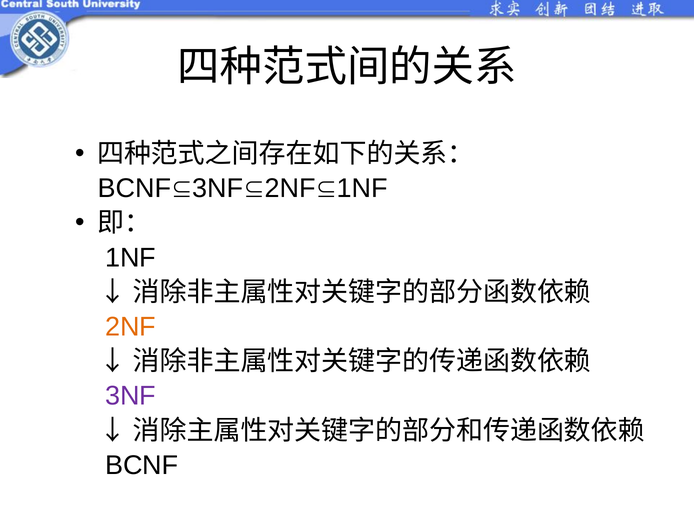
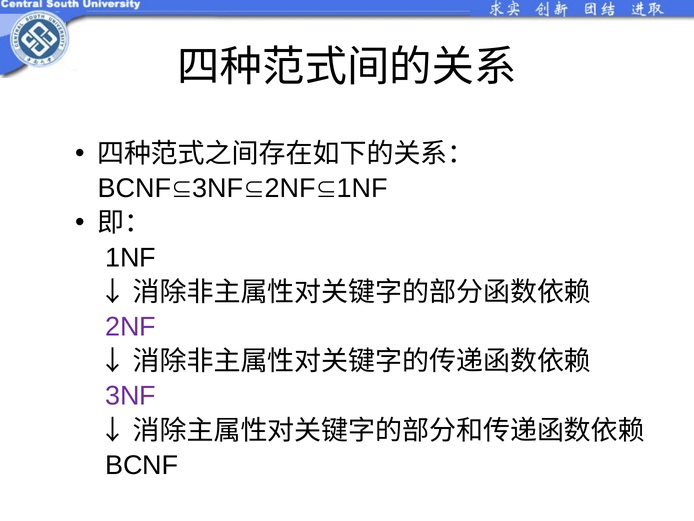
2NF at (131, 327) colour: orange -> purple
